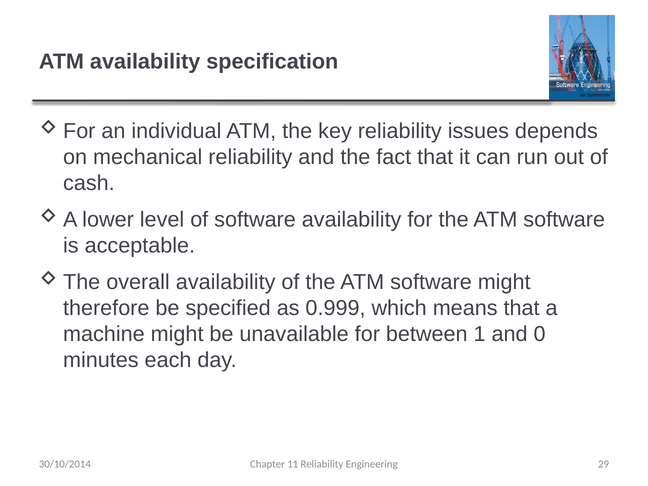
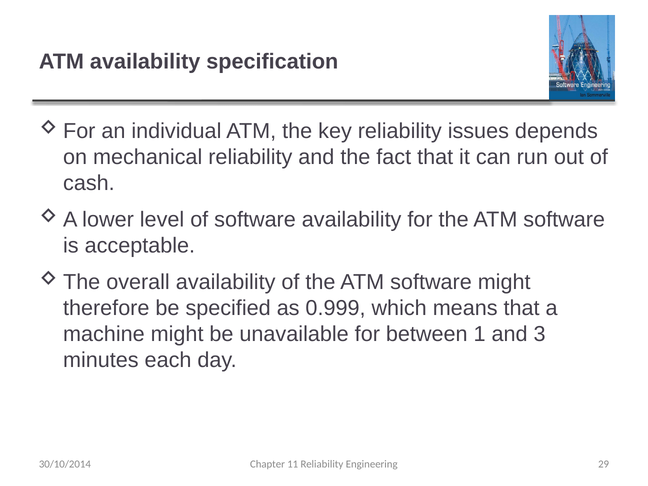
0: 0 -> 3
